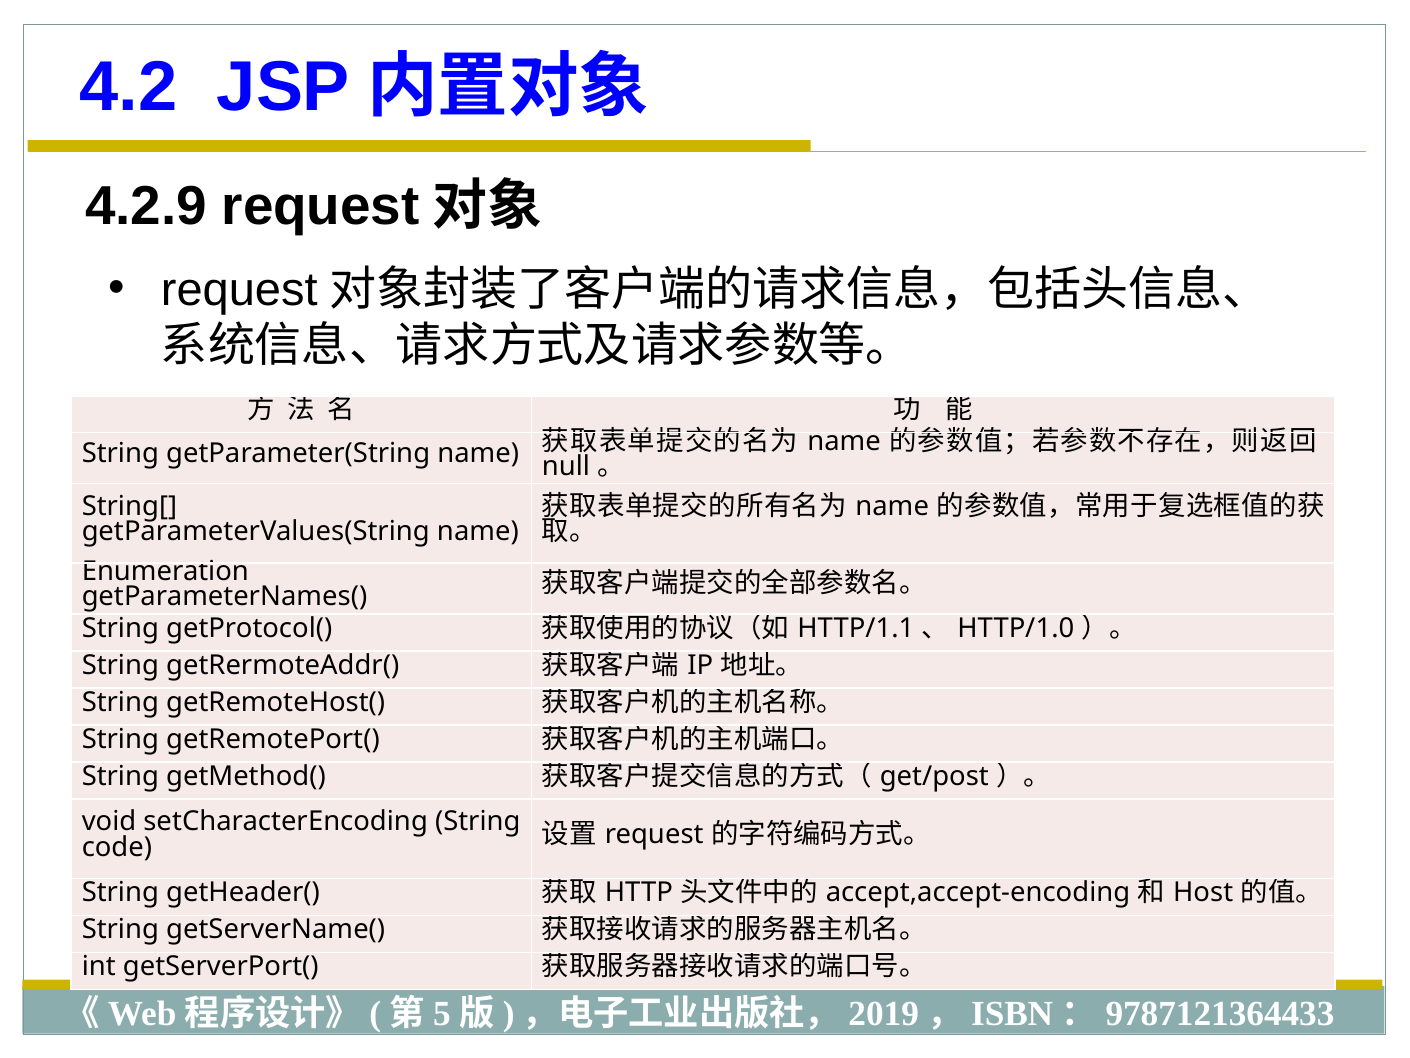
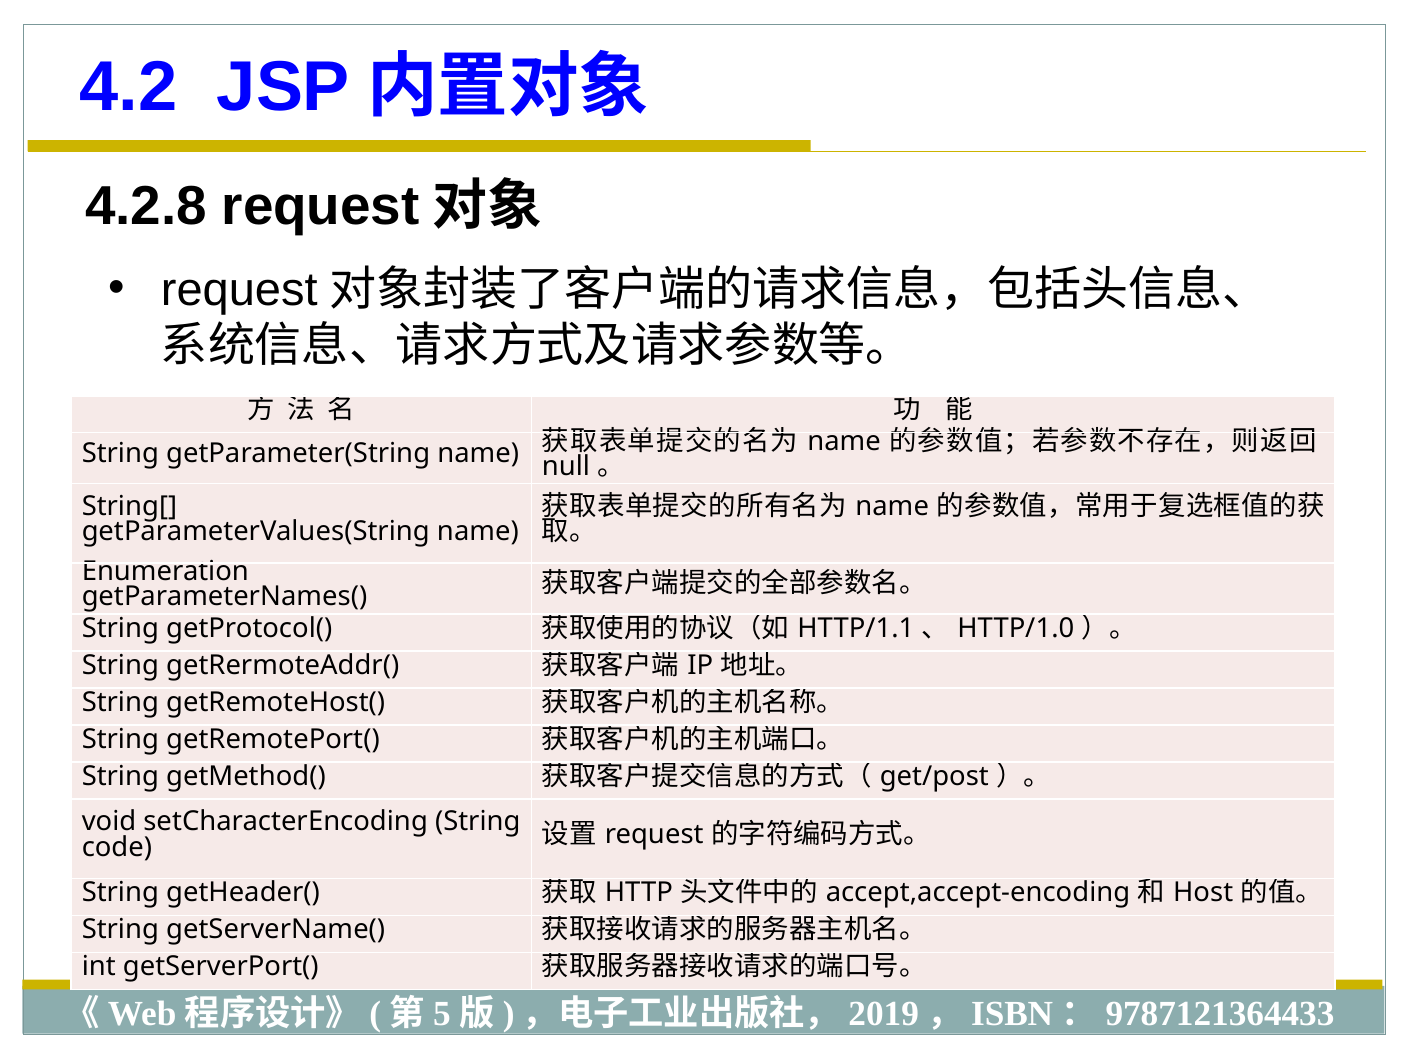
4.2.9: 4.2.9 -> 4.2.8
